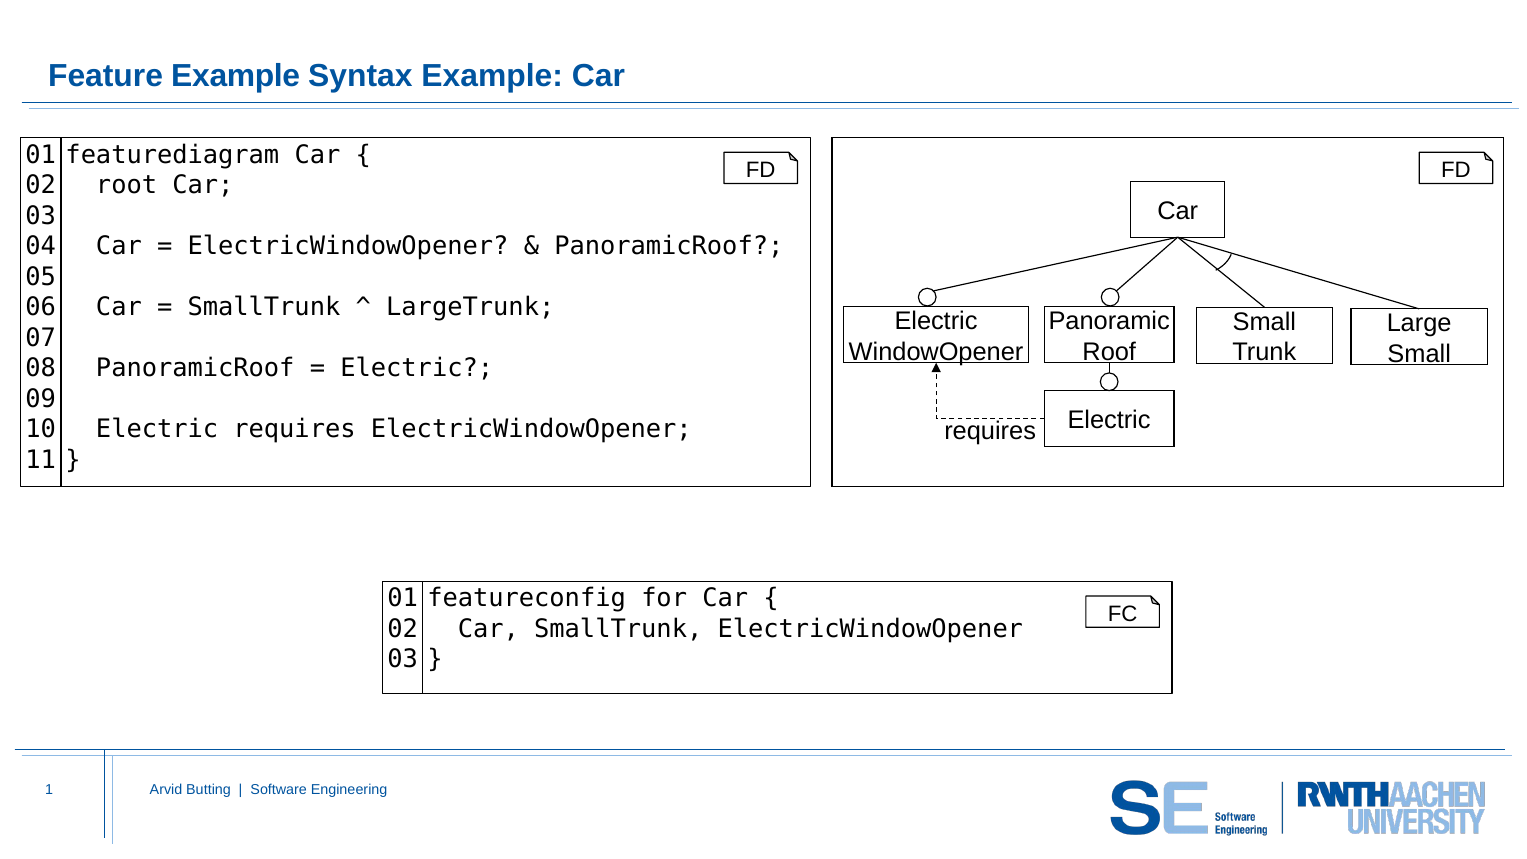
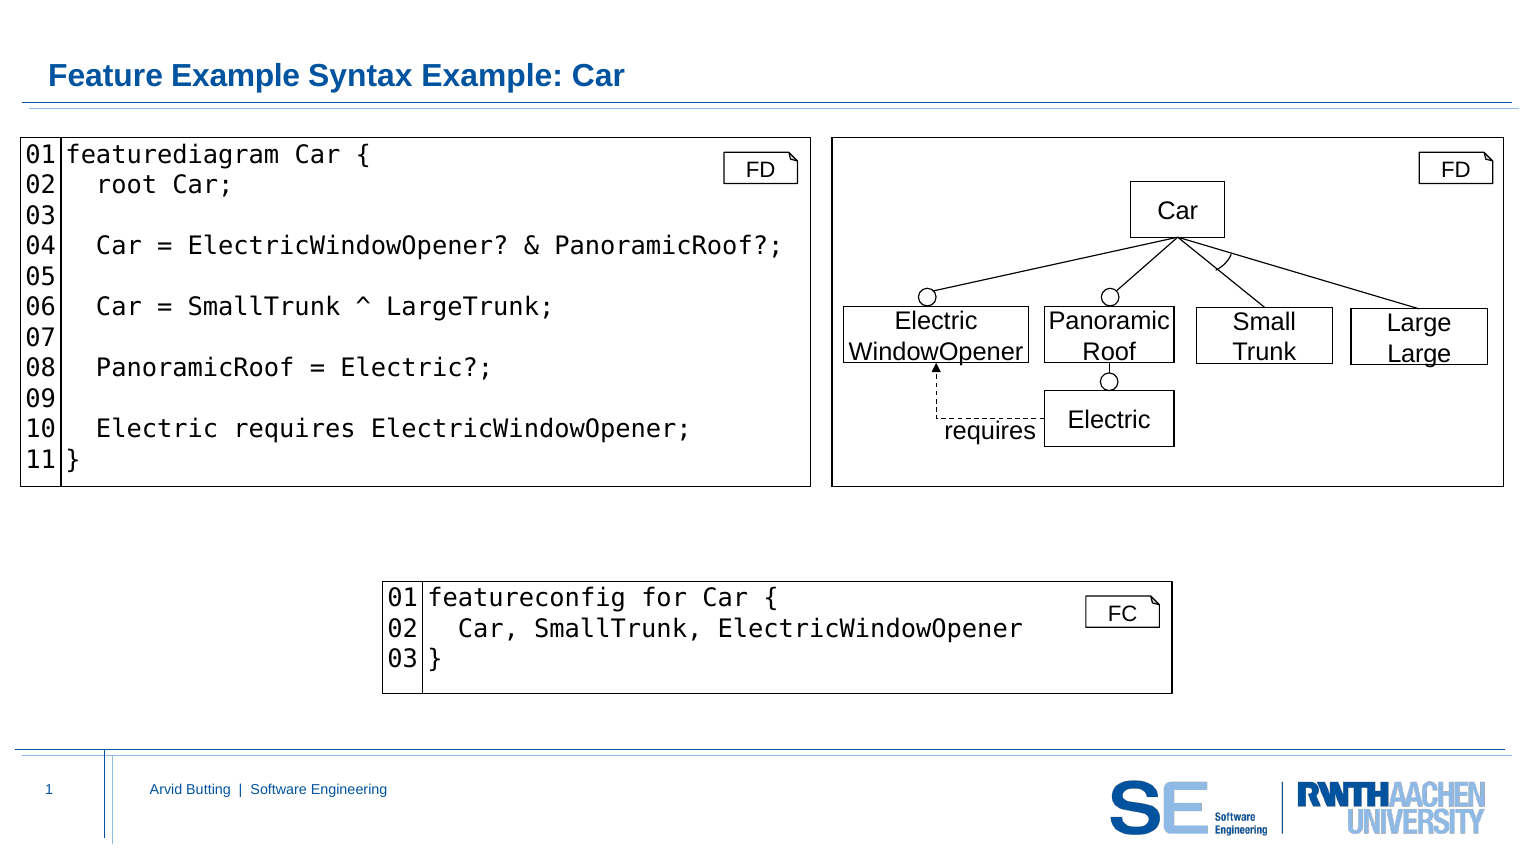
Small at (1419, 354): Small -> Large
